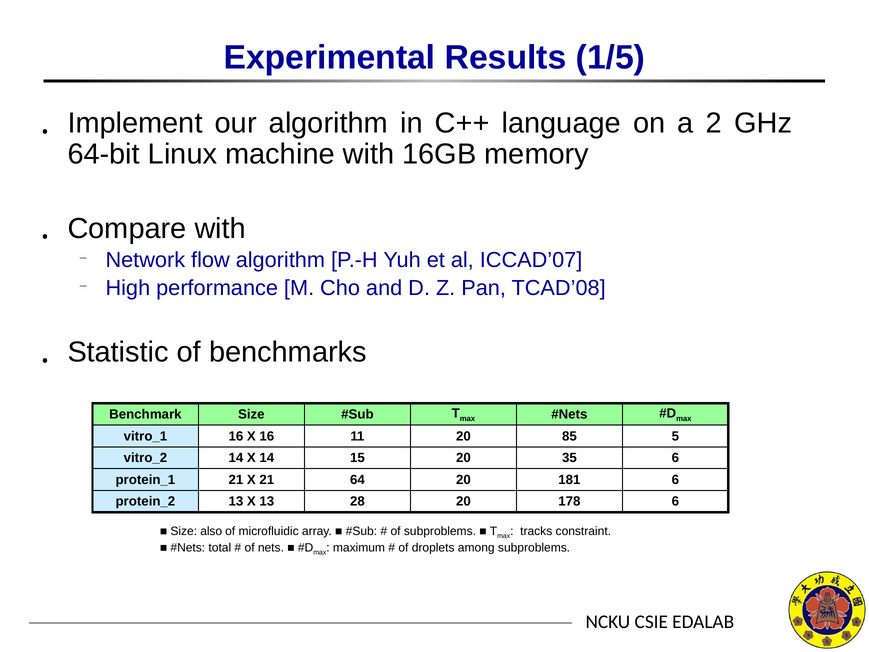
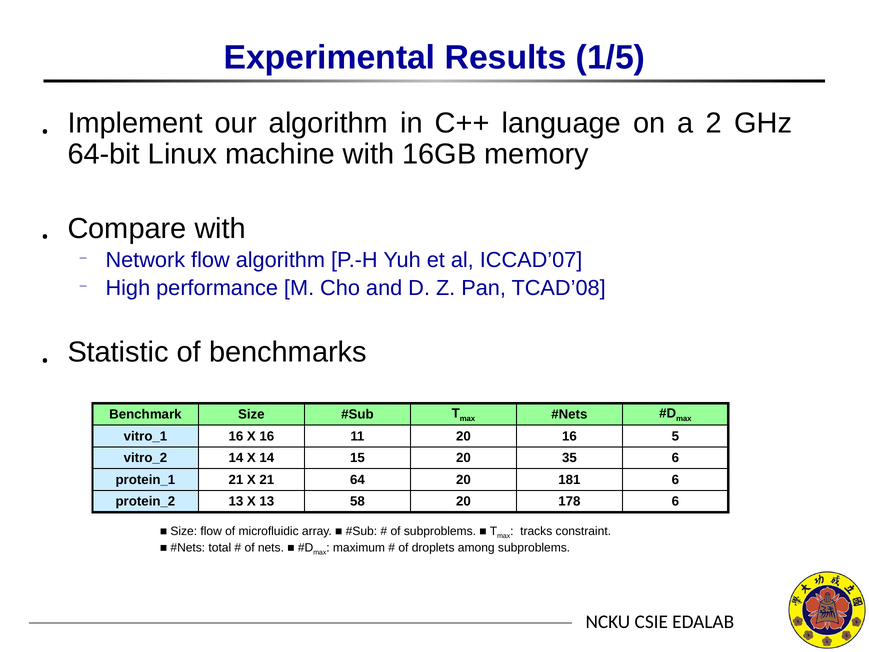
20 85: 85 -> 16
28: 28 -> 58
Size also: also -> flow
